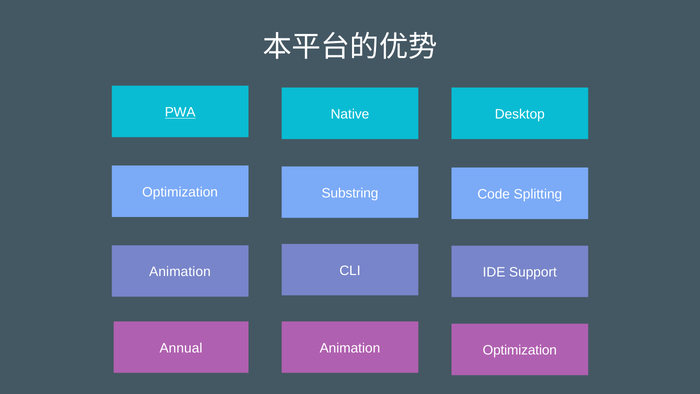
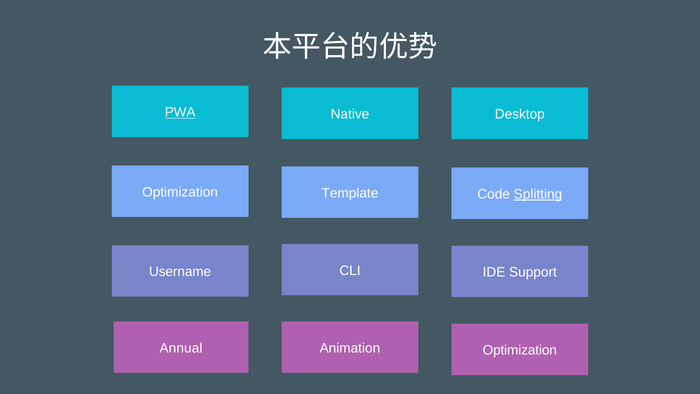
Splitting underline: none -> present
Substring: Substring -> Template
Animation at (180, 272): Animation -> Username
